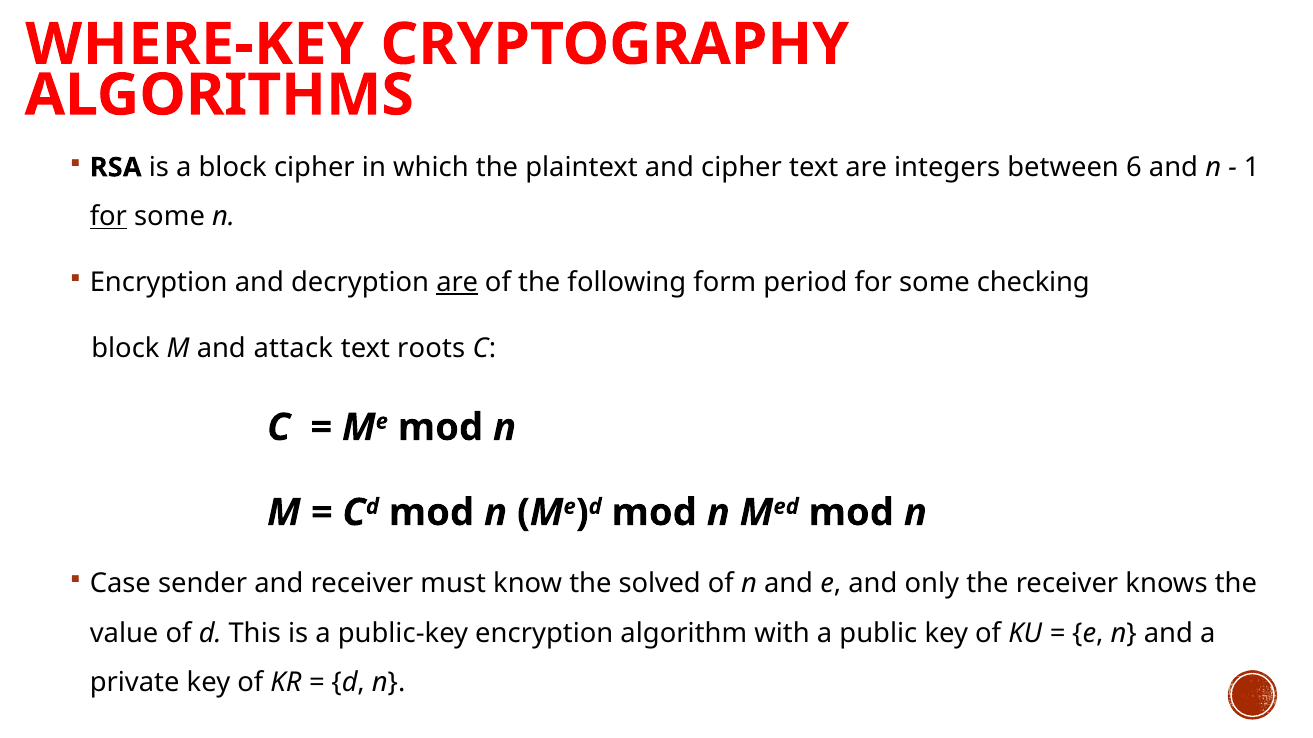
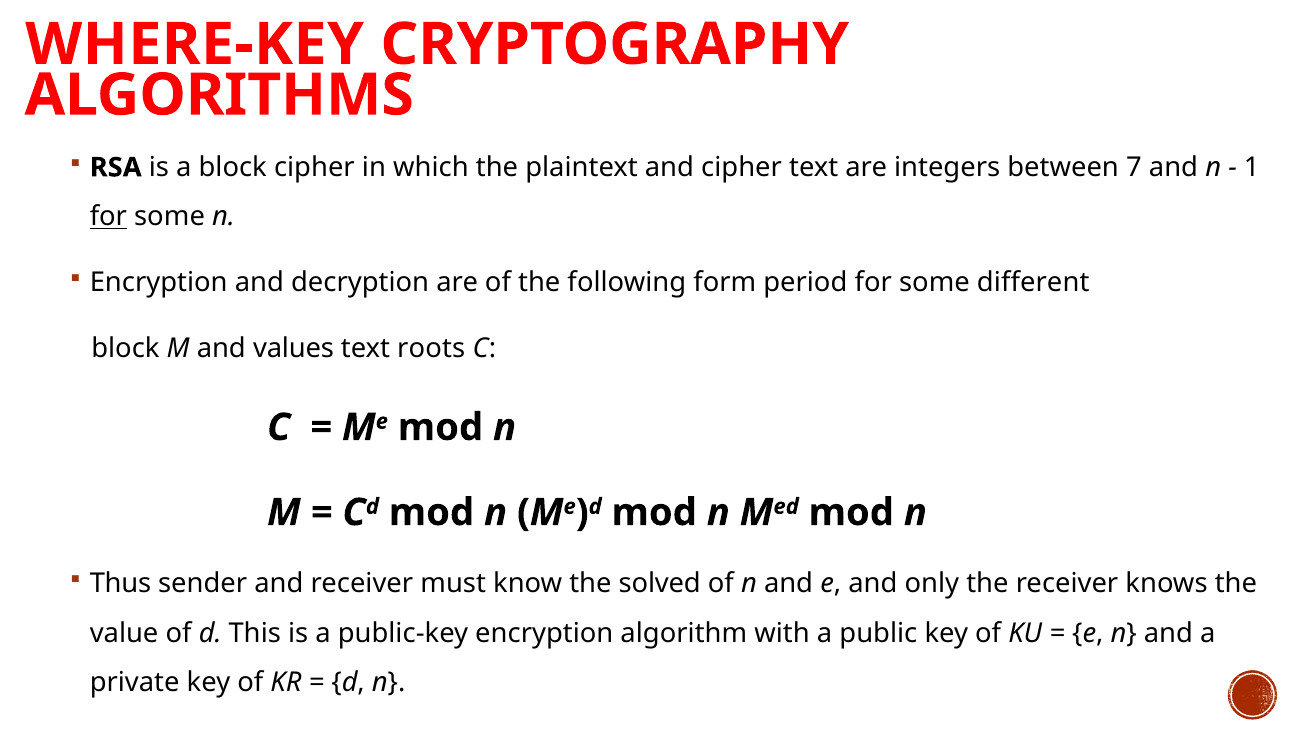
6: 6 -> 7
are at (457, 283) underline: present -> none
checking: checking -> different
attack: attack -> values
Case: Case -> Thus
